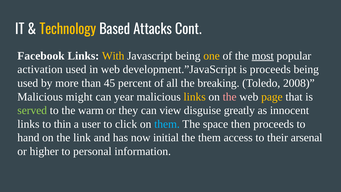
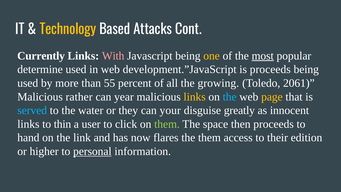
Facebook: Facebook -> Currently
With colour: yellow -> pink
activation: activation -> determine
45: 45 -> 55
breaking: breaking -> growing
2008: 2008 -> 2061
might: might -> rather
the at (230, 97) colour: pink -> light blue
served colour: light green -> light blue
warm: warm -> water
view: view -> your
them at (167, 124) colour: light blue -> light green
initial: initial -> flares
arsenal: arsenal -> edition
personal underline: none -> present
